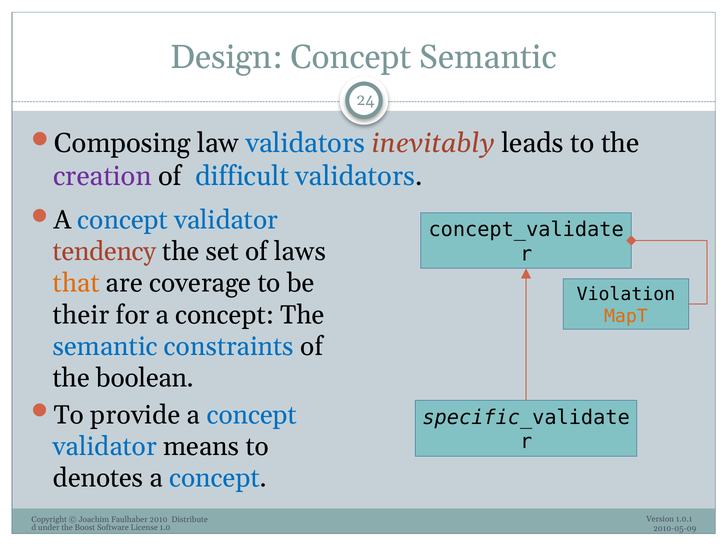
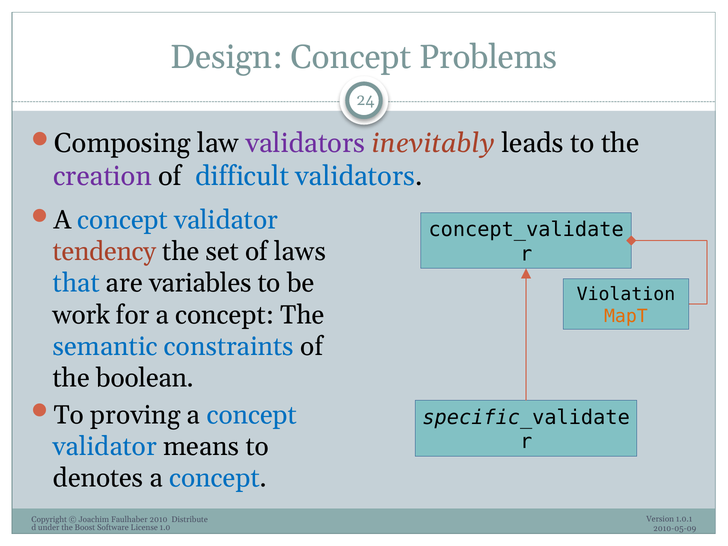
Concept Semantic: Semantic -> Problems
validators at (305, 143) colour: blue -> purple
that colour: orange -> blue
coverage: coverage -> variables
their: their -> work
provide: provide -> proving
